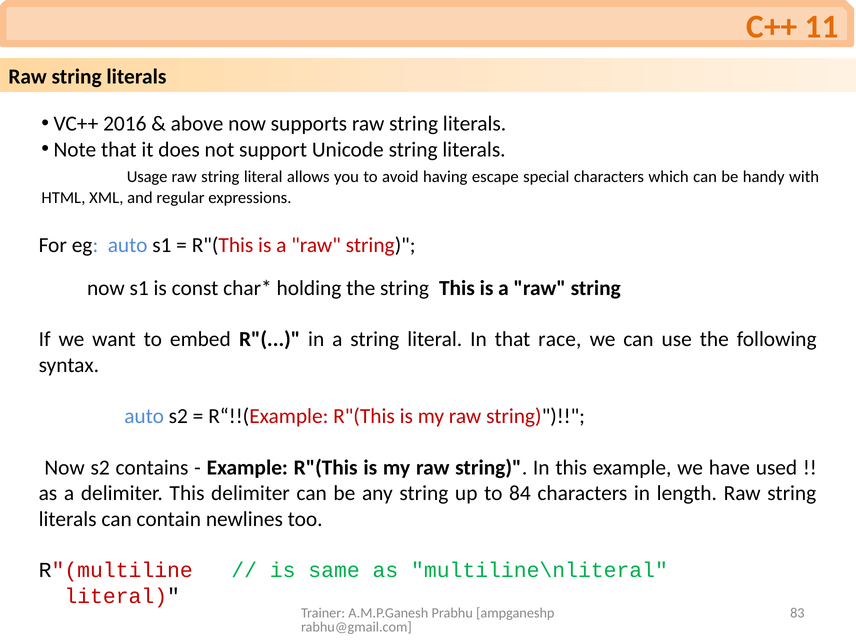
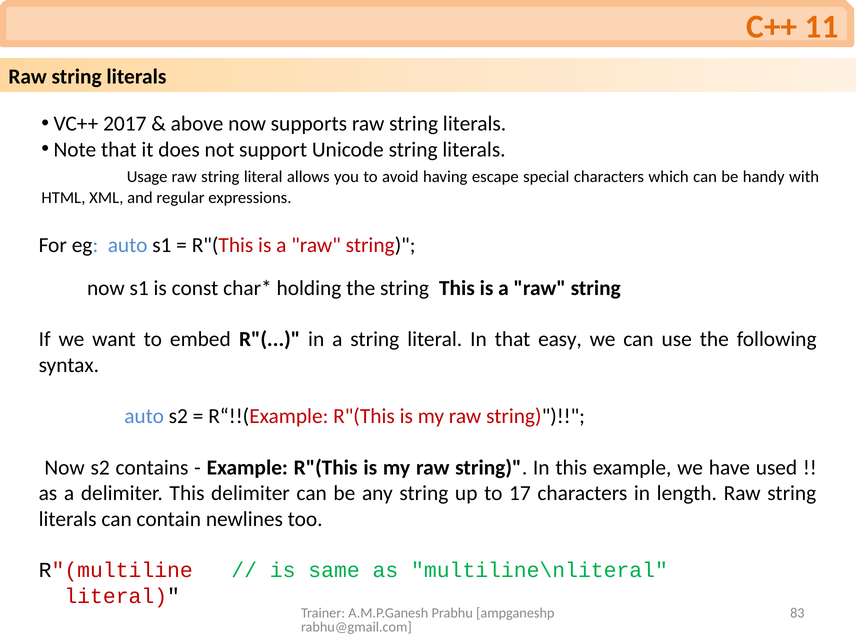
2016: 2016 -> 2017
race: race -> easy
84: 84 -> 17
